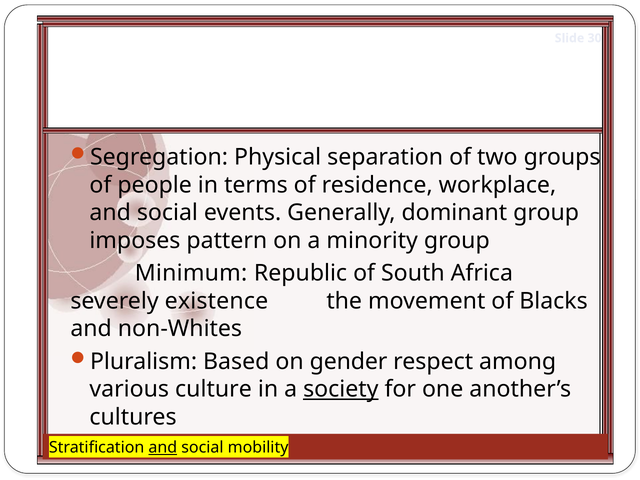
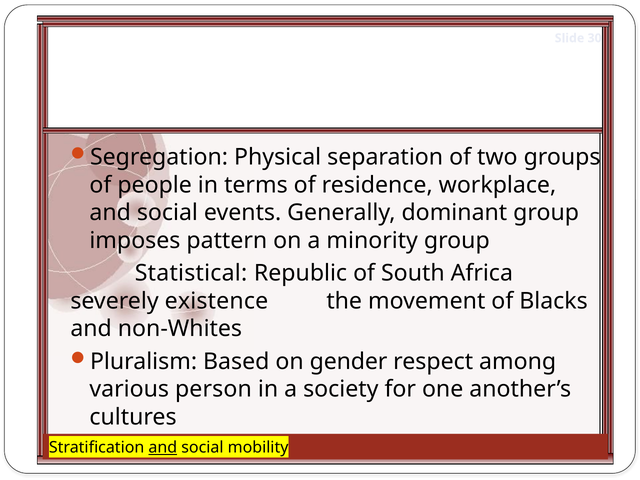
Minimum: Minimum -> Statistical
culture: culture -> person
society underline: present -> none
